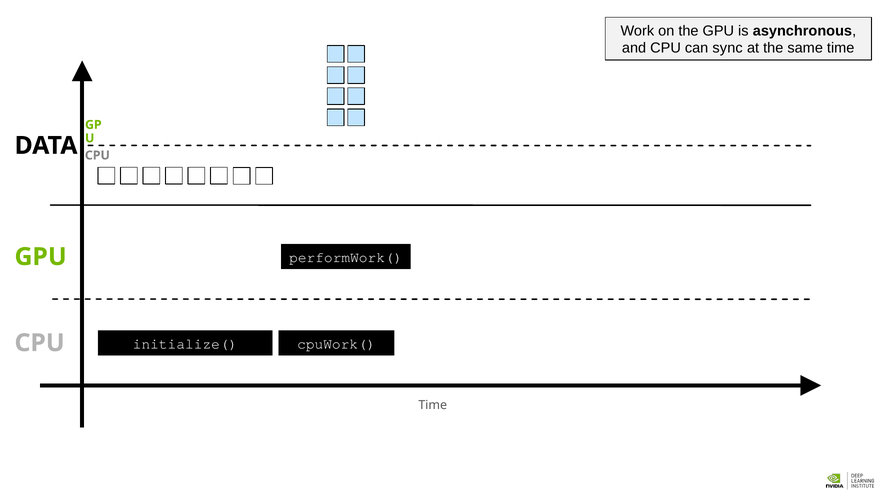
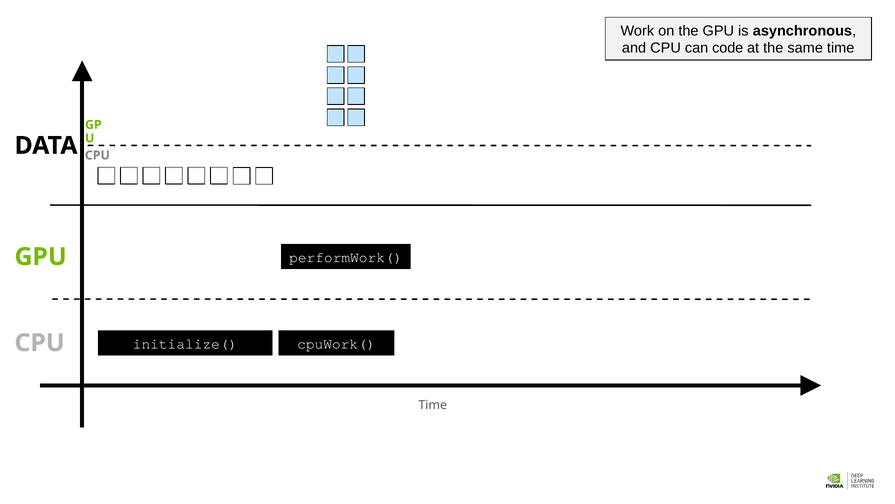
sync: sync -> code
